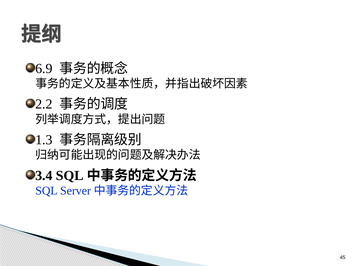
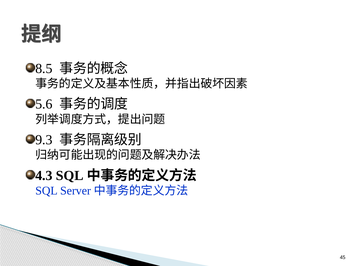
6.9: 6.9 -> 8.5
2.2: 2.2 -> 5.6
1.3: 1.3 -> 9.3
3.4: 3.4 -> 4.3
